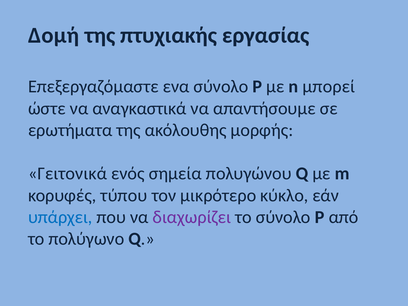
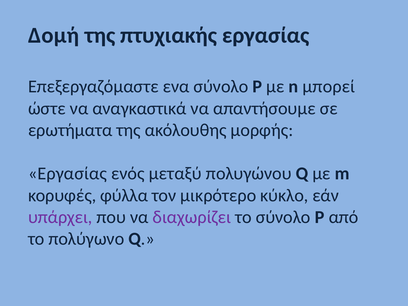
Γειτονικά at (68, 174): Γειτονικά -> Εργασίας
σημεία: σημεία -> μεταξύ
τύπου: τύπου -> φύλλα
υπάρχει colour: blue -> purple
